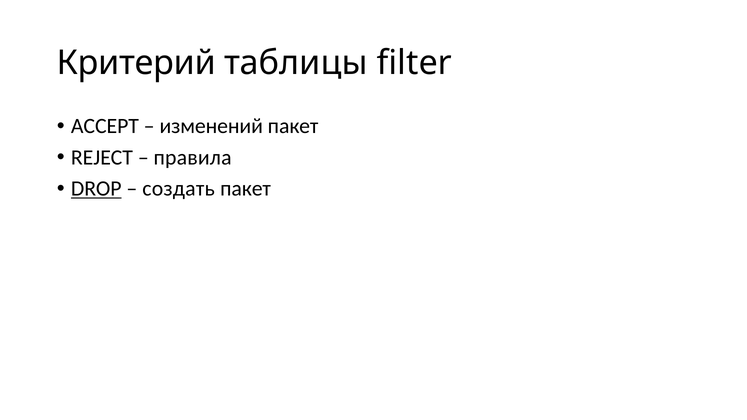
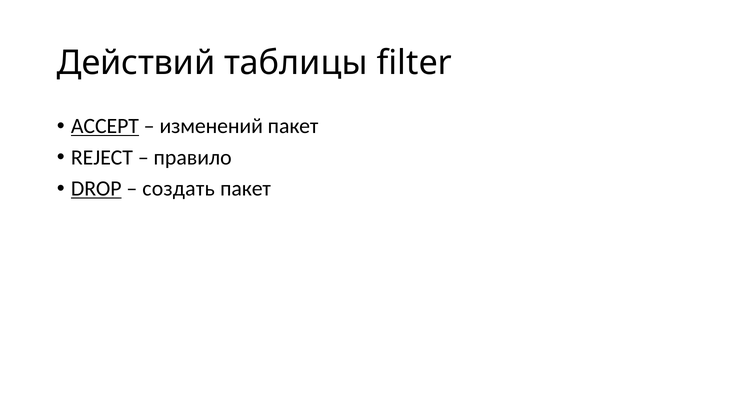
Критерий: Критерий -> Действий
ACCEPT underline: none -> present
правила: правила -> правило
